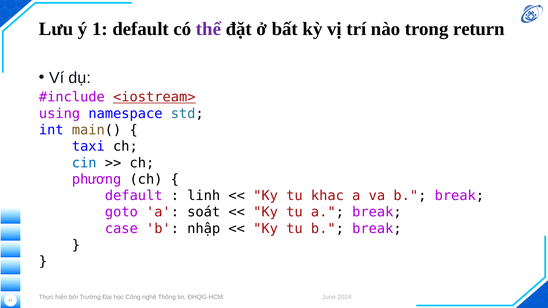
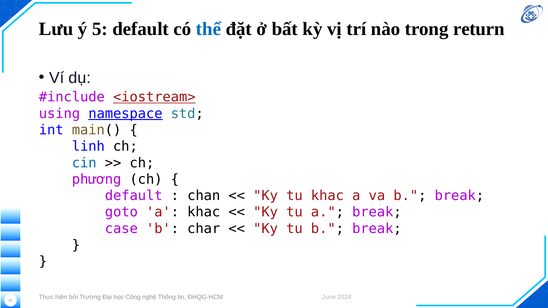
1: 1 -> 5
thể colour: purple -> blue
namespace underline: none -> present
taxi: taxi -> linh
linh: linh -> chan
a soát: soát -> khac
nhập: nhập -> char
